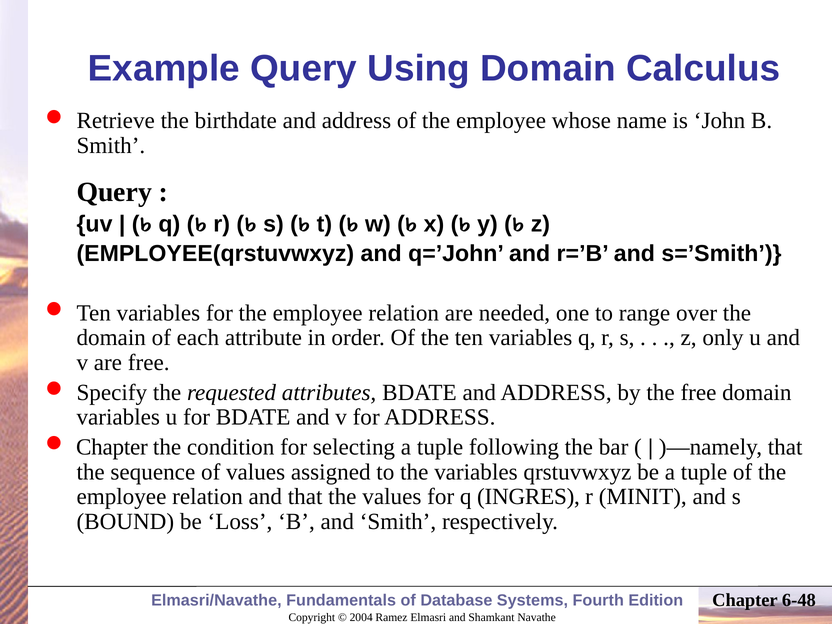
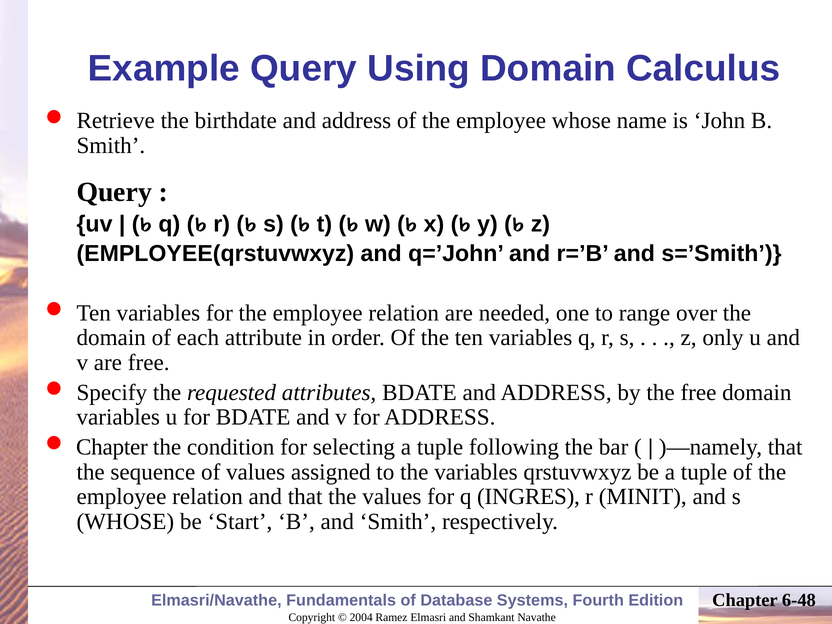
BOUND at (125, 522): BOUND -> WHOSE
Loss: Loss -> Start
